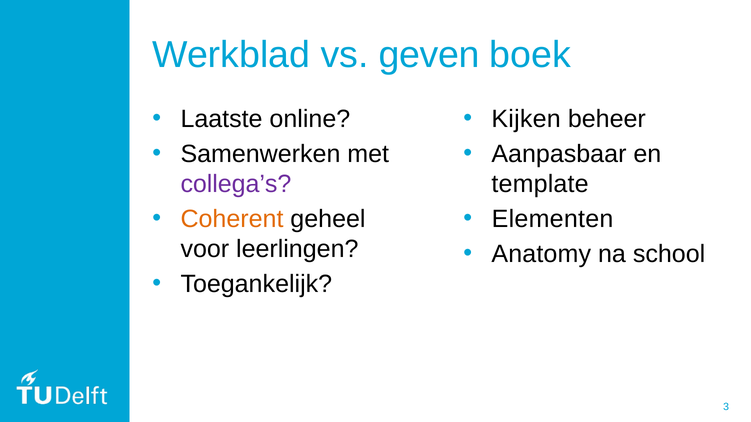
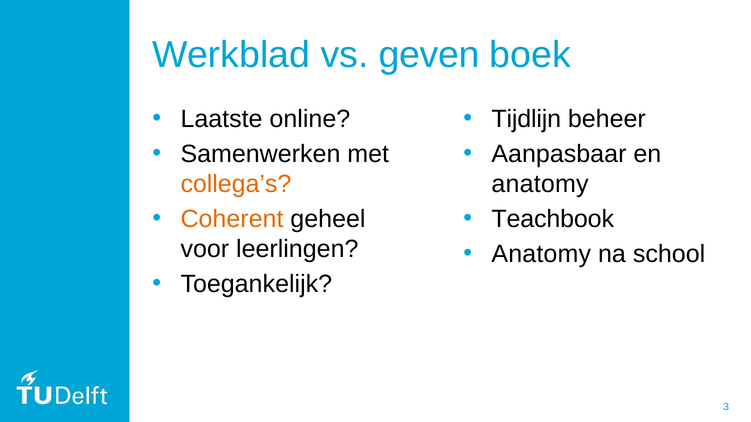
Kijken: Kijken -> Tijdlijn
template at (540, 184): template -> anatomy
collega’s colour: purple -> orange
Elementen: Elementen -> Teachbook
